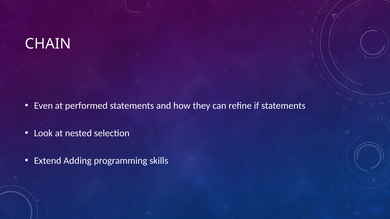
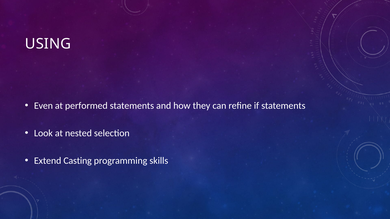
CHAIN: CHAIN -> USING
Adding: Adding -> Casting
